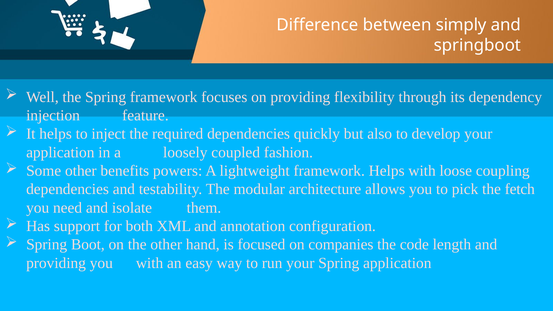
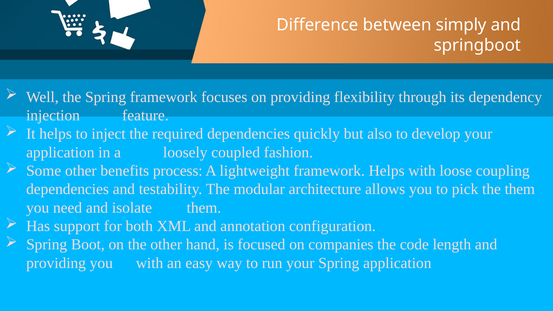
powers: powers -> process
the fetch: fetch -> them
